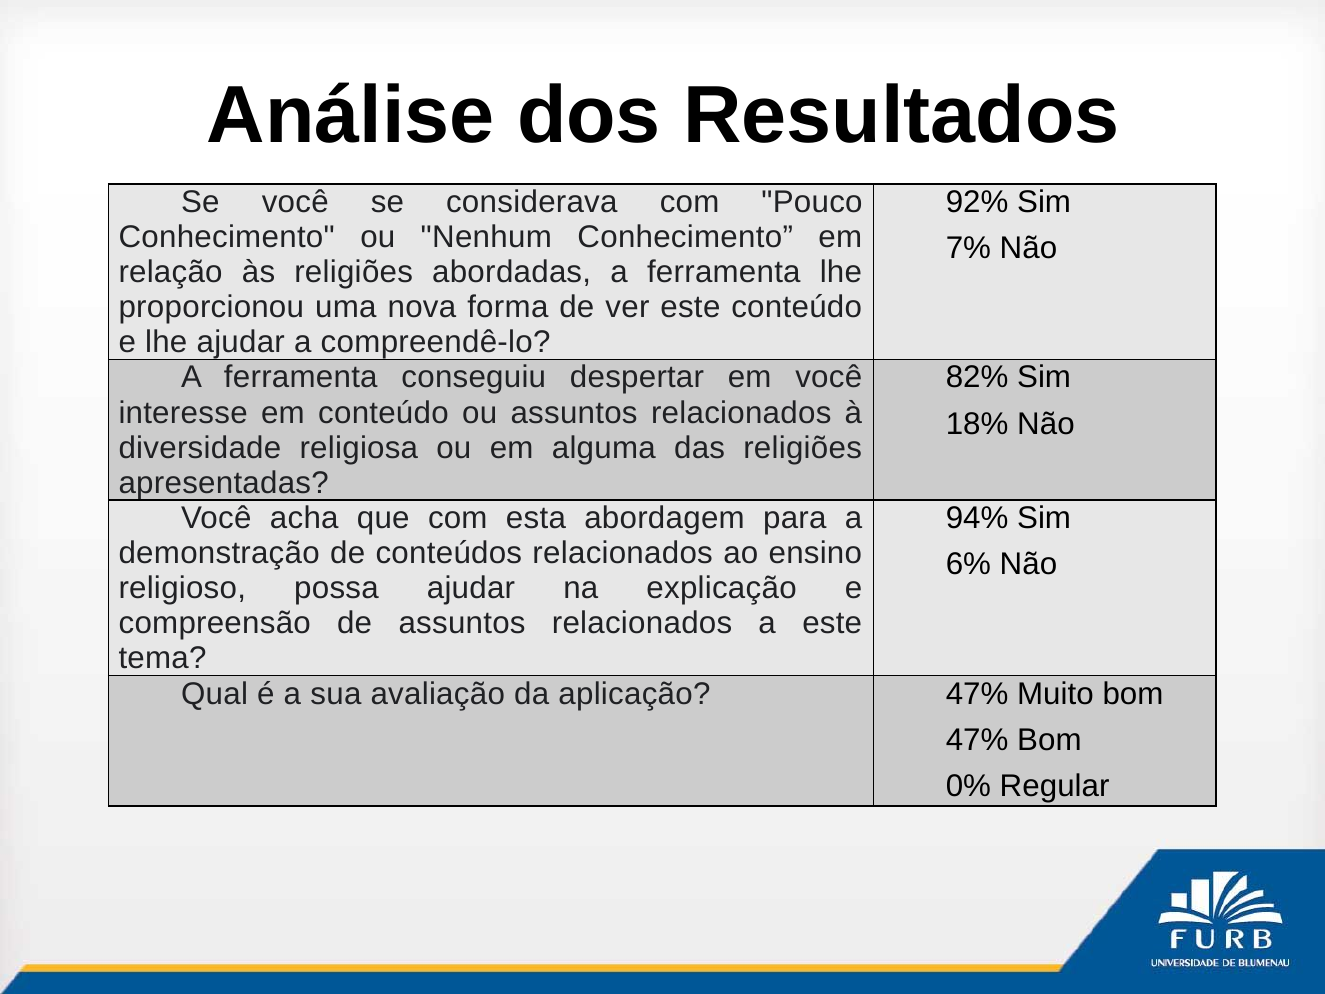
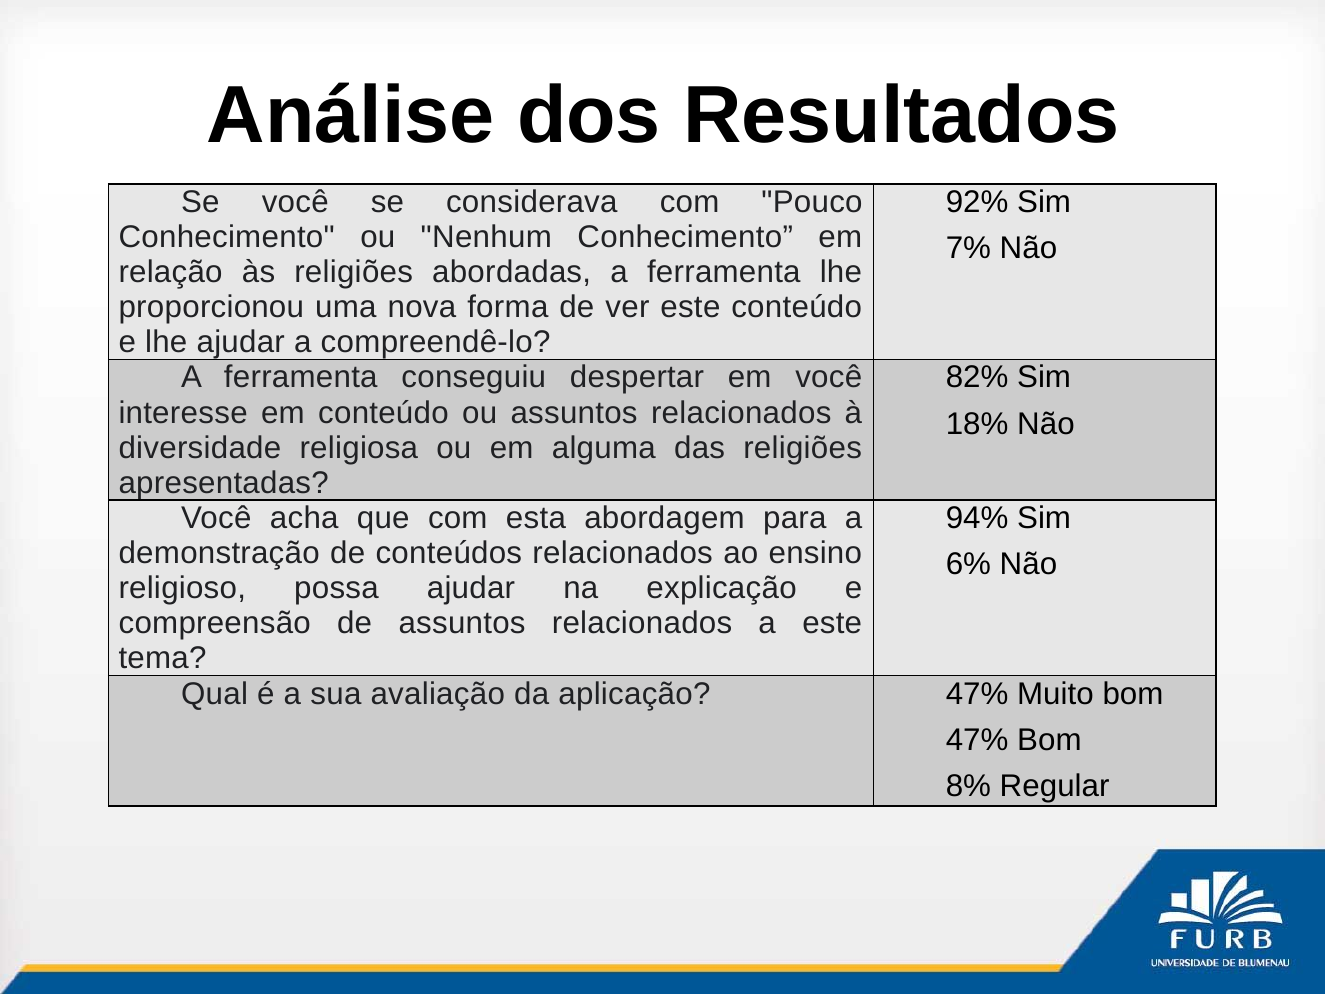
0%: 0% -> 8%
